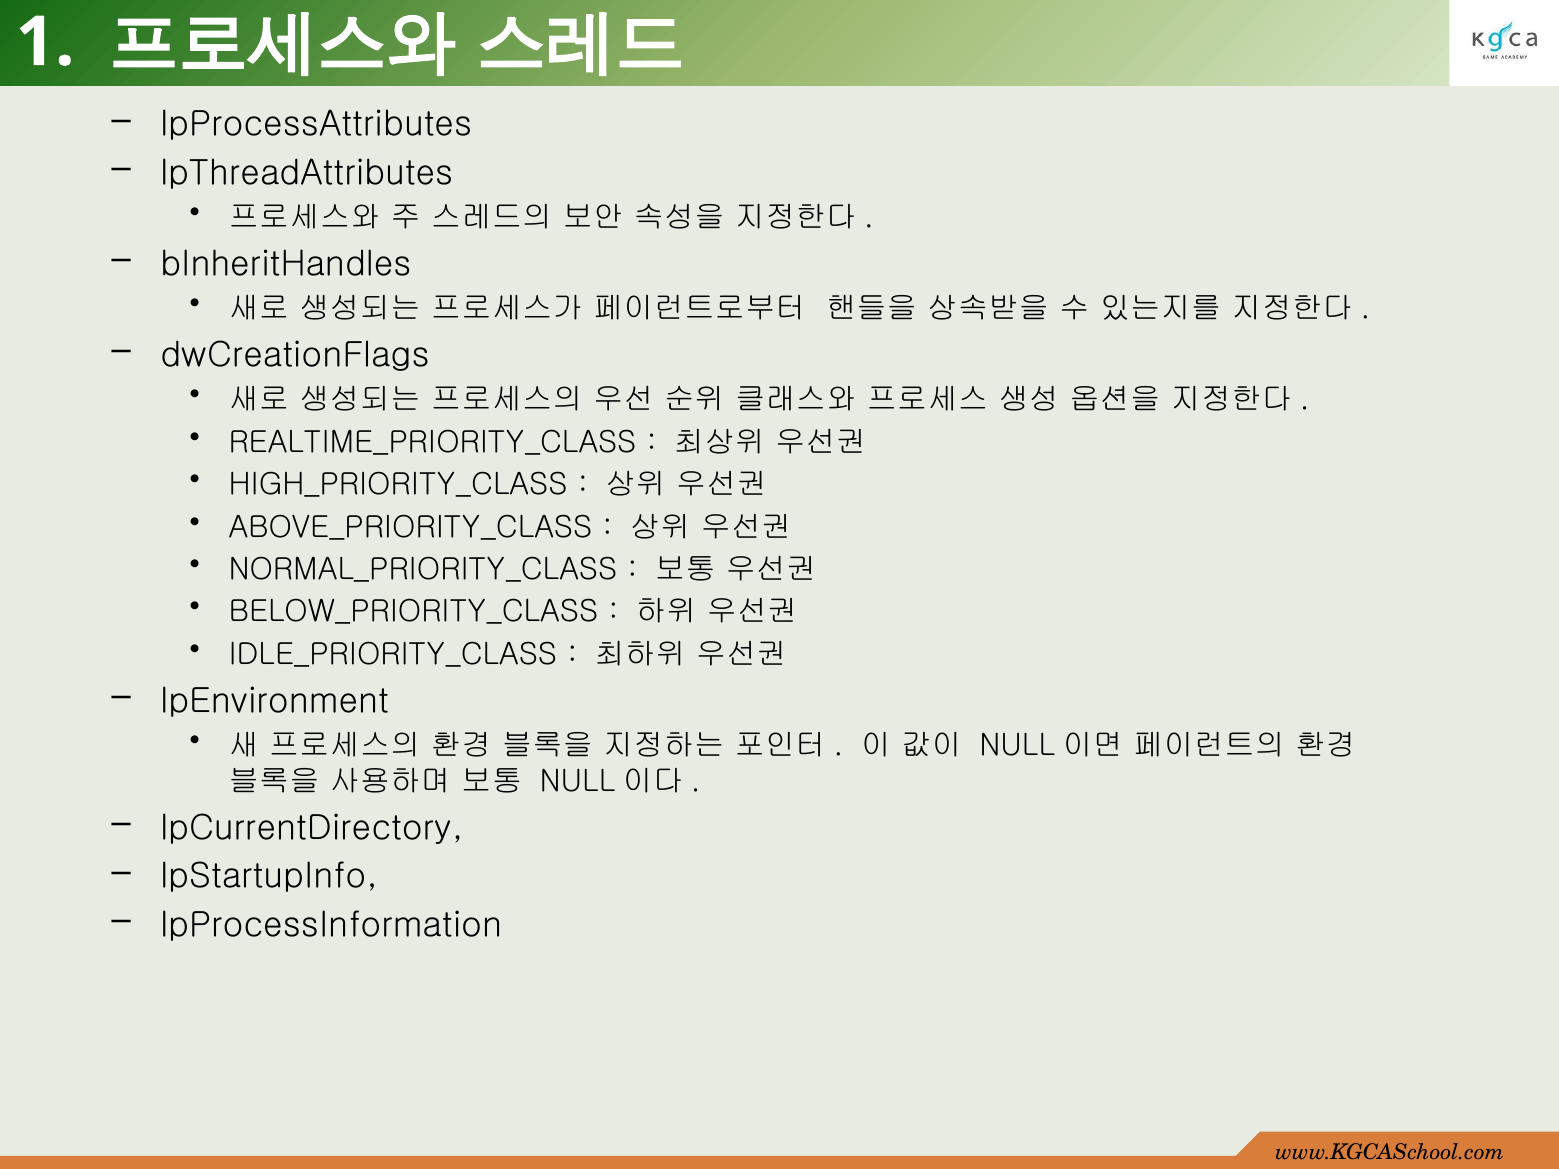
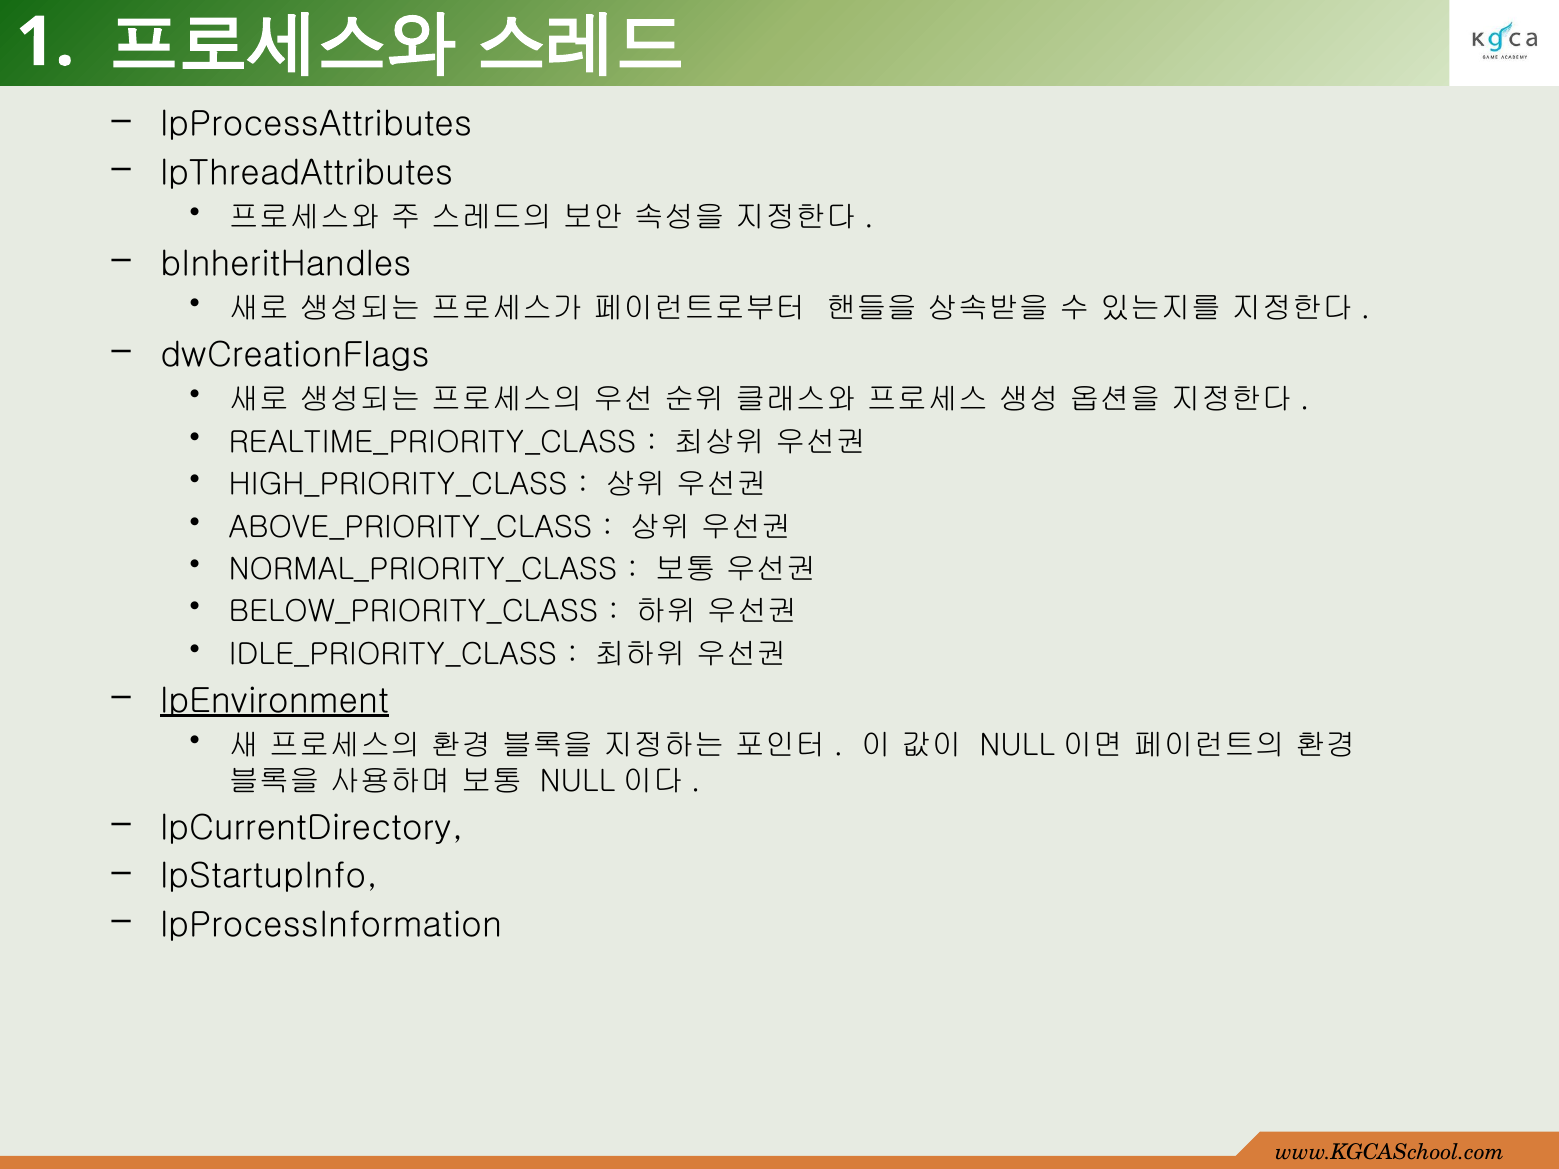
lpEnvironment underline: none -> present
